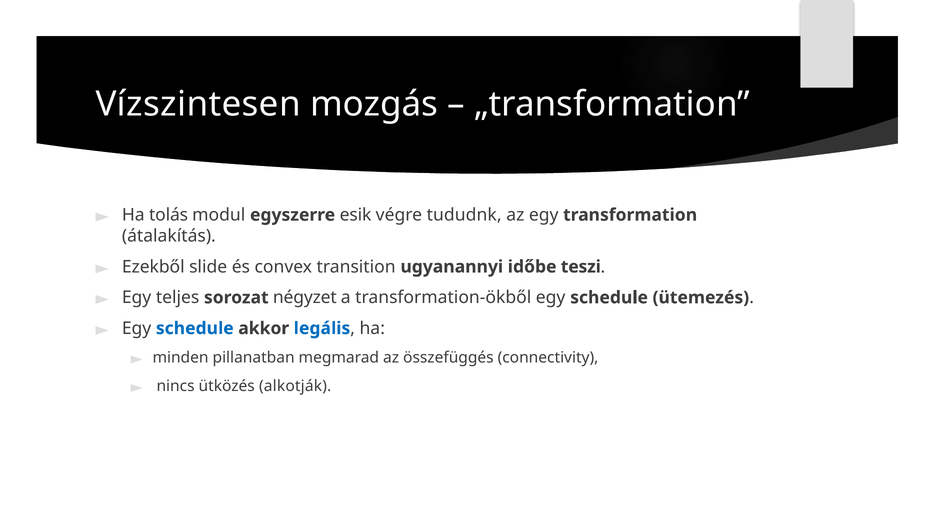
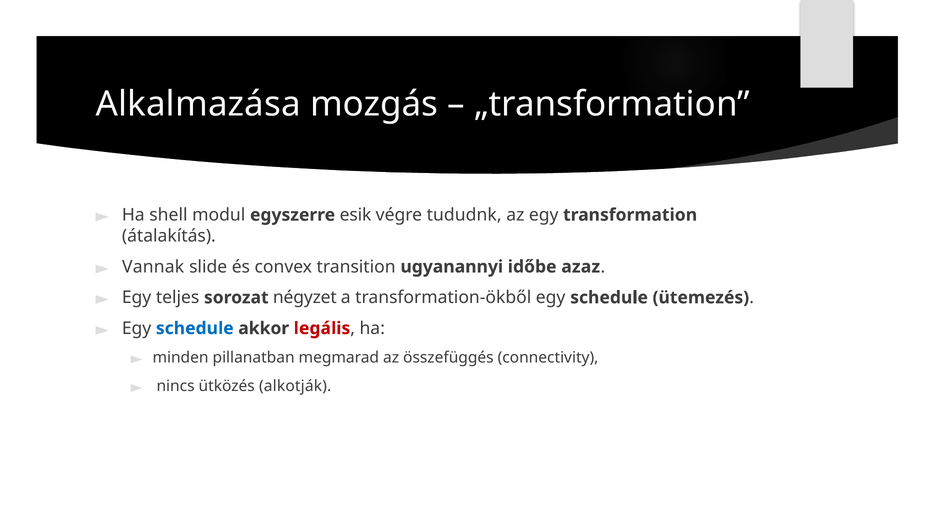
Vízszintesen: Vízszintesen -> Alkalmazása
tolás: tolás -> shell
Ezekből: Ezekből -> Vannak
teszi: teszi -> azaz
legális colour: blue -> red
